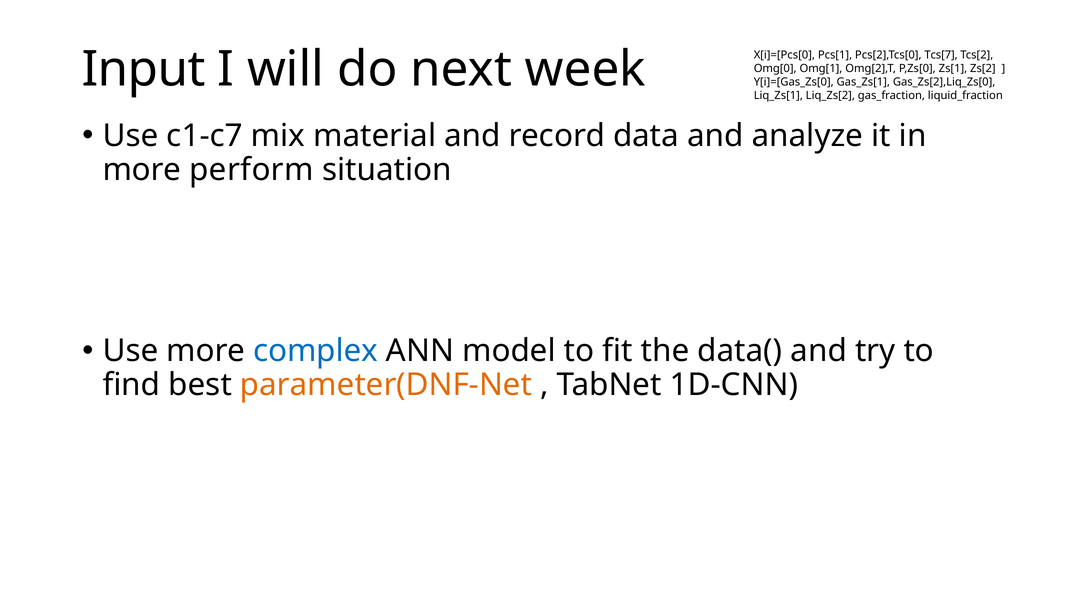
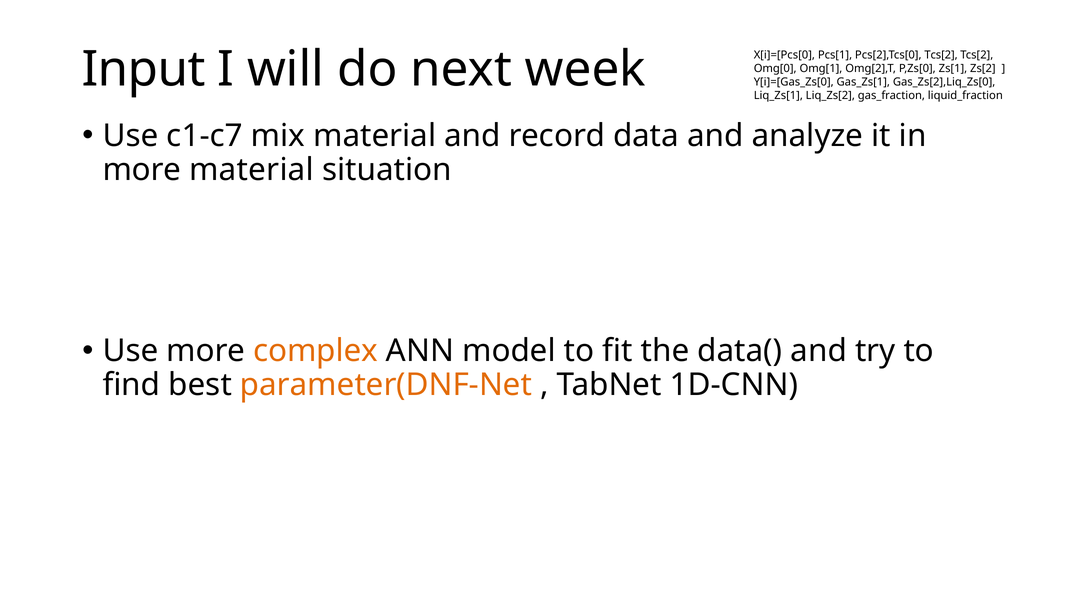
Pcs[2],Tcs[0 Tcs[7: Tcs[7 -> Tcs[2
more perform: perform -> material
complex colour: blue -> orange
